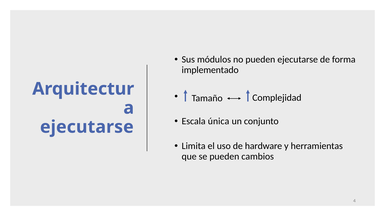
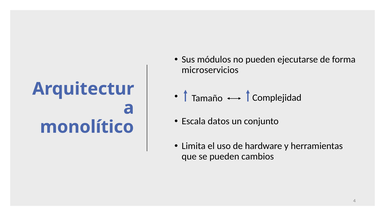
implementado: implementado -> microservicios
única: única -> datos
ejecutarse at (87, 127): ejecutarse -> monolítico
